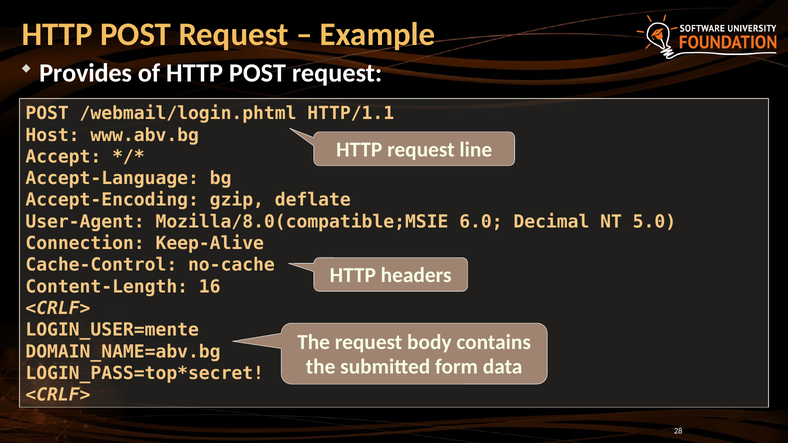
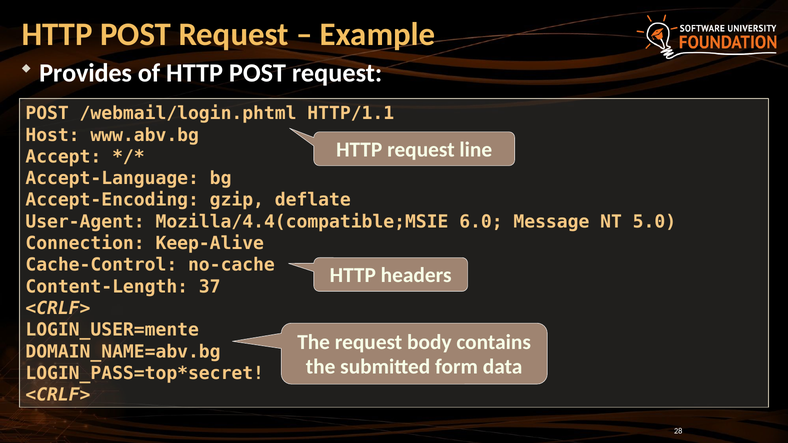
Mozilla/8.0(compatible;MSIE: Mozilla/8.0(compatible;MSIE -> Mozilla/4.4(compatible;MSIE
Decimal: Decimal -> Message
16: 16 -> 37
